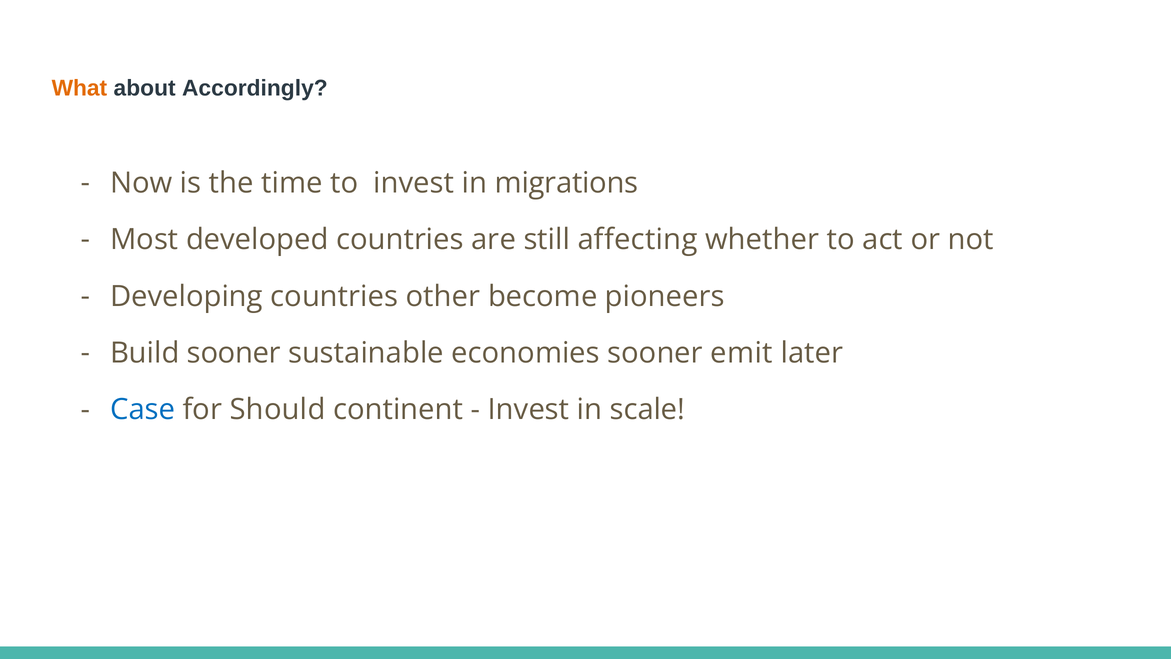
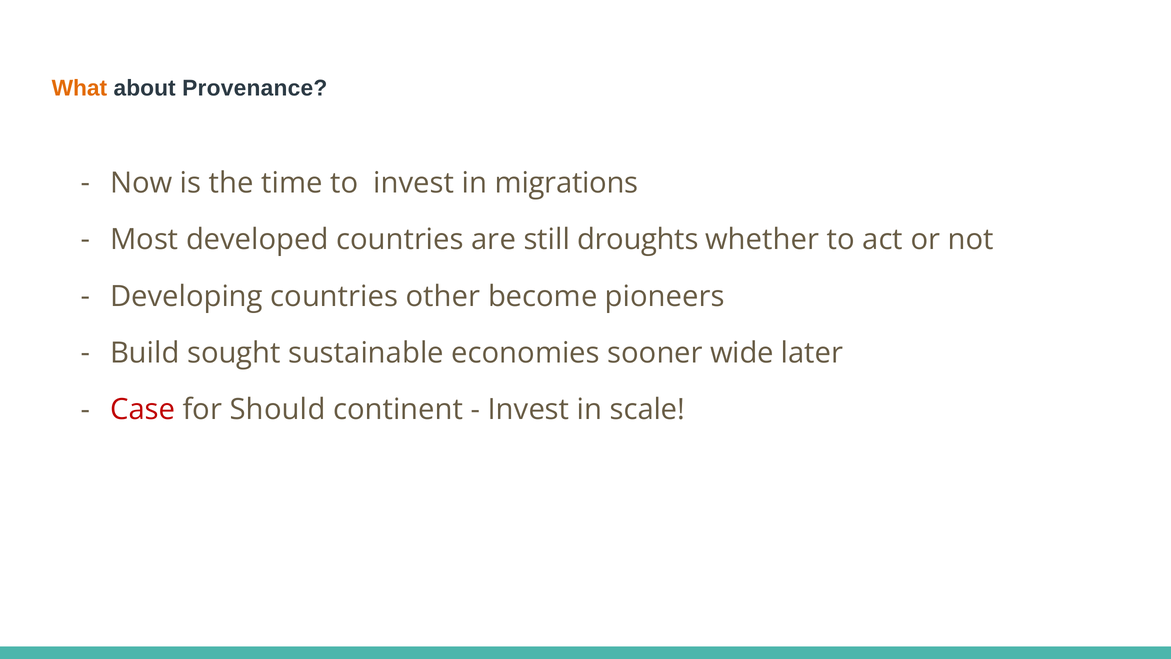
Accordingly: Accordingly -> Provenance
affecting: affecting -> droughts
Build sooner: sooner -> sought
emit: emit -> wide
Case colour: blue -> red
